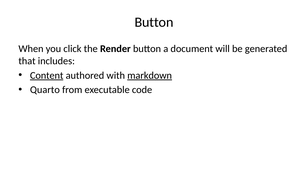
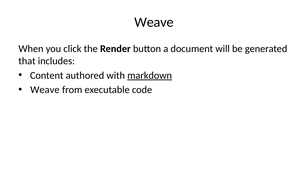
Button at (154, 22): Button -> Weave
Content underline: present -> none
Quarto at (45, 90): Quarto -> Weave
